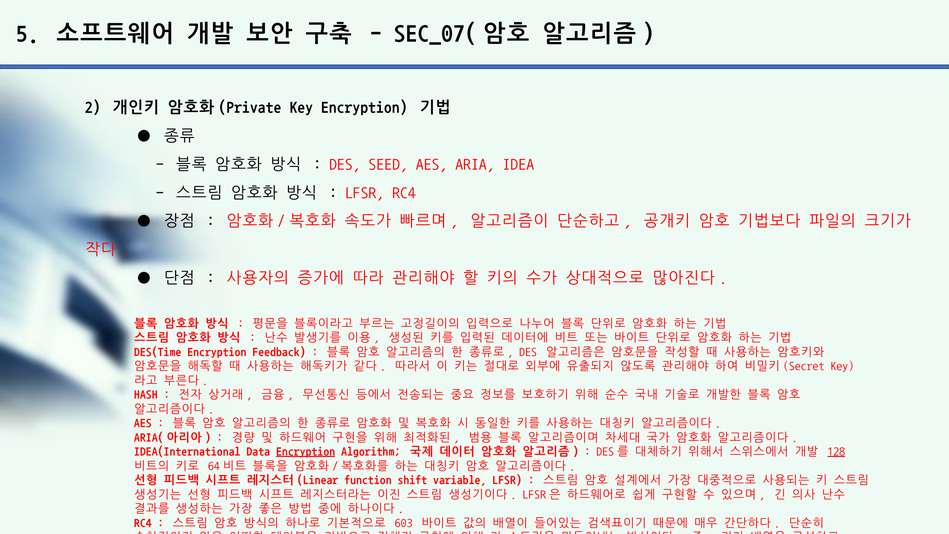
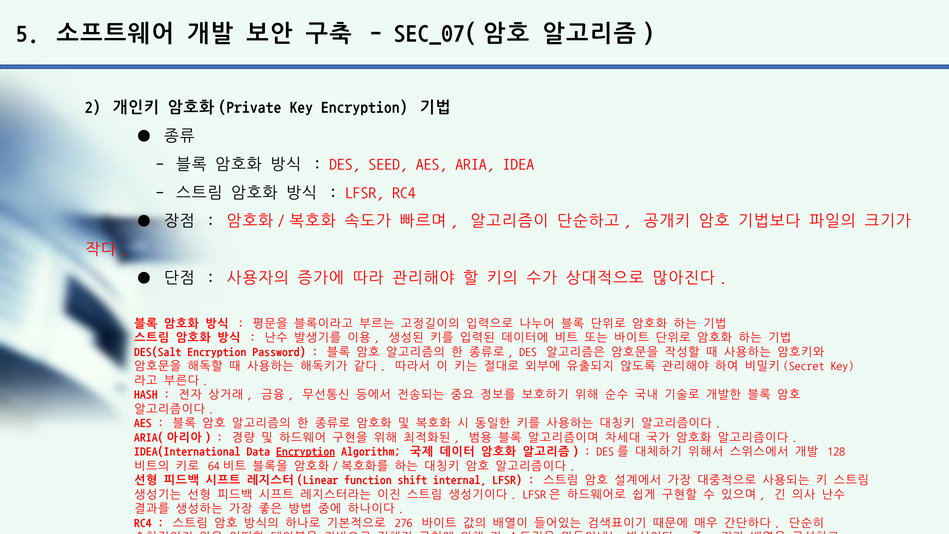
DES(Time: DES(Time -> DES(Salt
Feedback: Feedback -> Password
128 underline: present -> none
variable: variable -> internal
603: 603 -> 276
